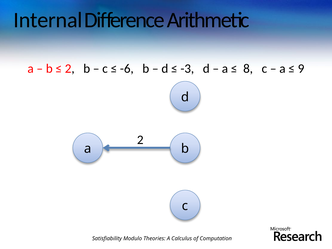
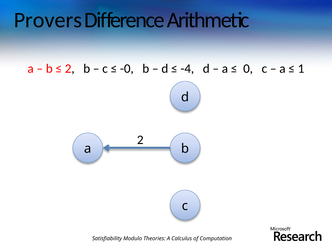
Internal: Internal -> Provers
-6: -6 -> -0
-3: -3 -> -4
8: 8 -> 0
9: 9 -> 1
